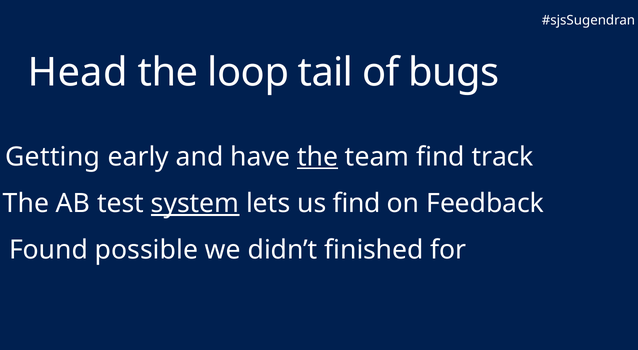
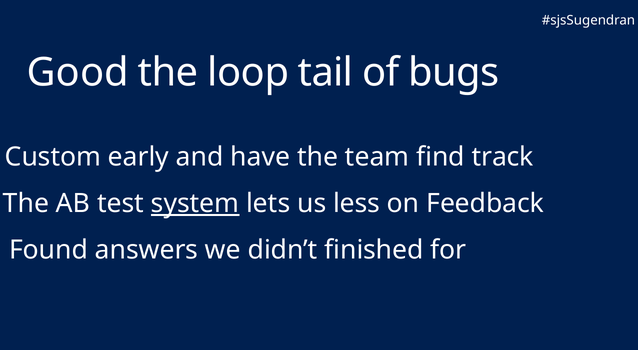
Head: Head -> Good
Getting: Getting -> Custom
the at (318, 157) underline: present -> none
us find: find -> less
possible: possible -> answers
